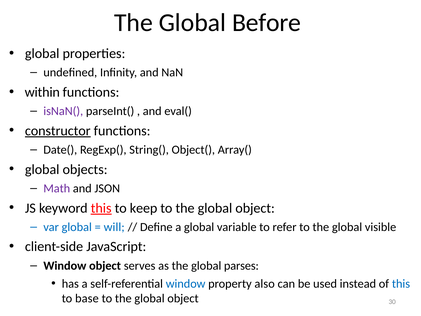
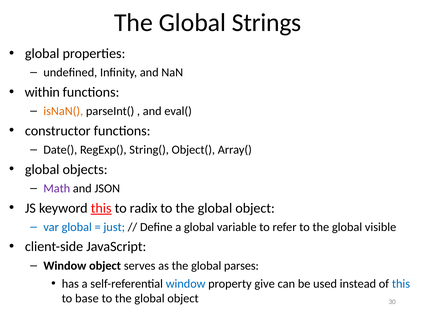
Before: Before -> Strings
isNaN( colour: purple -> orange
constructor underline: present -> none
keep: keep -> radix
will: will -> just
also: also -> give
